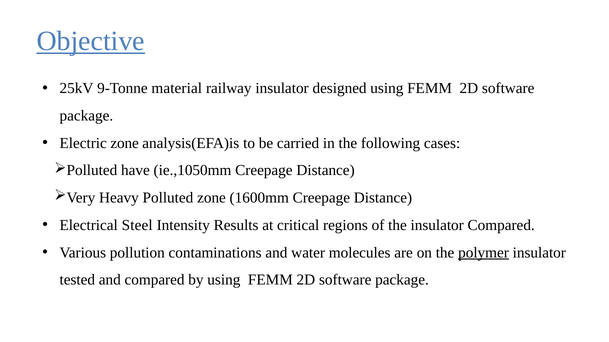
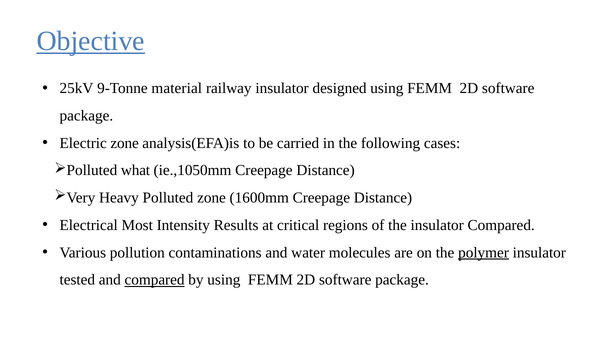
have: have -> what
Steel: Steel -> Most
compared at (155, 280) underline: none -> present
